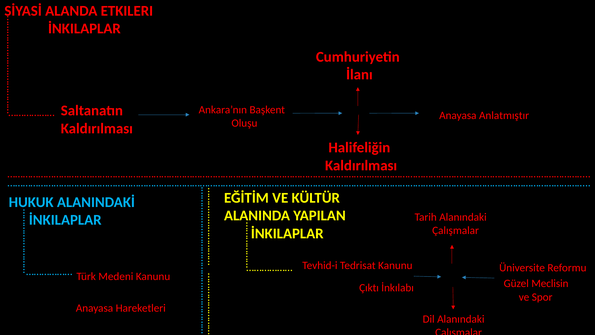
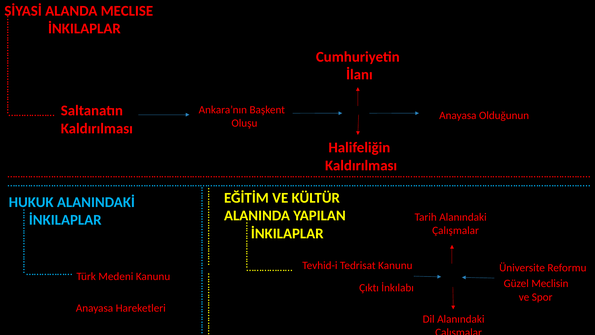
ETKILERI: ETKILERI -> MECLISE
Anlatmıştır: Anlatmıştır -> Olduğunun
